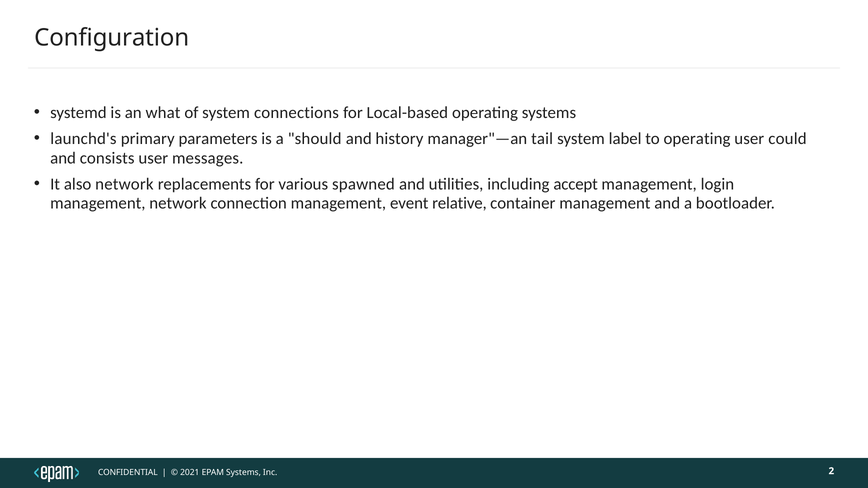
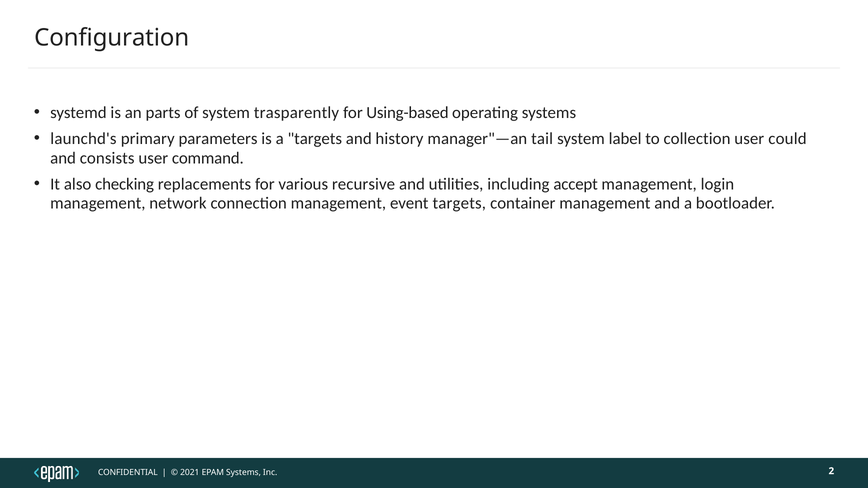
what: what -> parts
connections: connections -> trasparently
Local-based: Local-based -> Using-based
a should: should -> targets
to operating: operating -> collection
messages: messages -> command
also network: network -> checking
spawned: spawned -> recursive
event relative: relative -> targets
